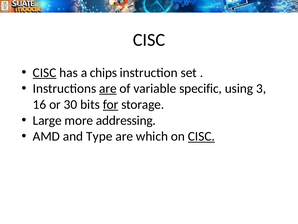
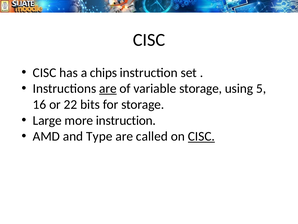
CISC at (45, 72) underline: present -> none
variable specific: specific -> storage
3: 3 -> 5
30: 30 -> 22
for underline: present -> none
more addressing: addressing -> instruction
which: which -> called
